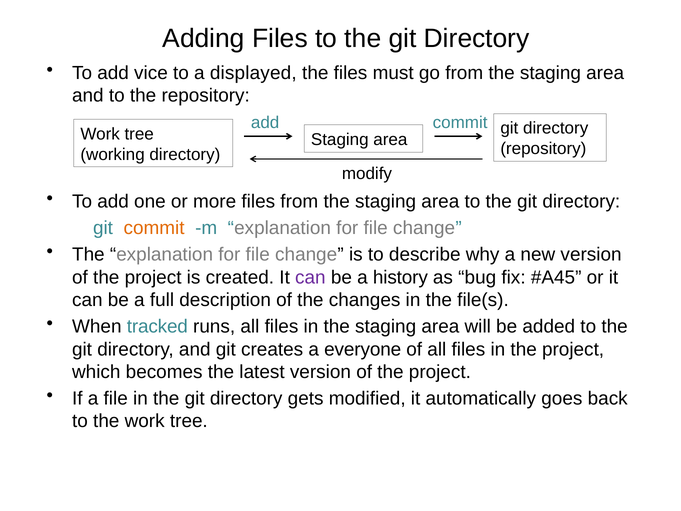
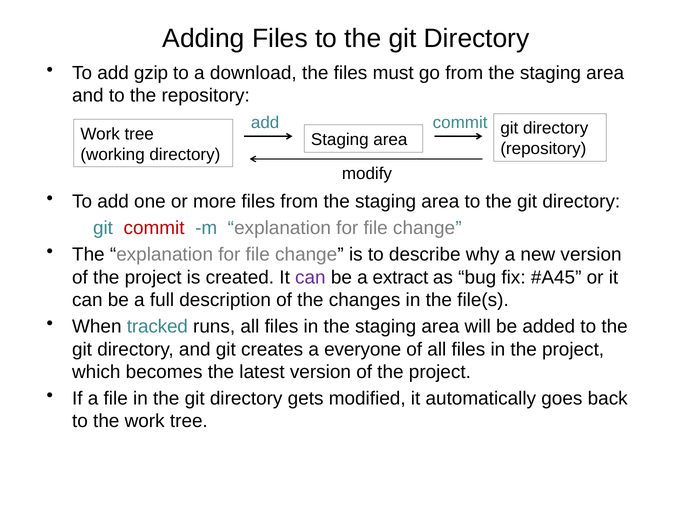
vice: vice -> gzip
displayed: displayed -> download
commit at (154, 228) colour: orange -> red
history: history -> extract
